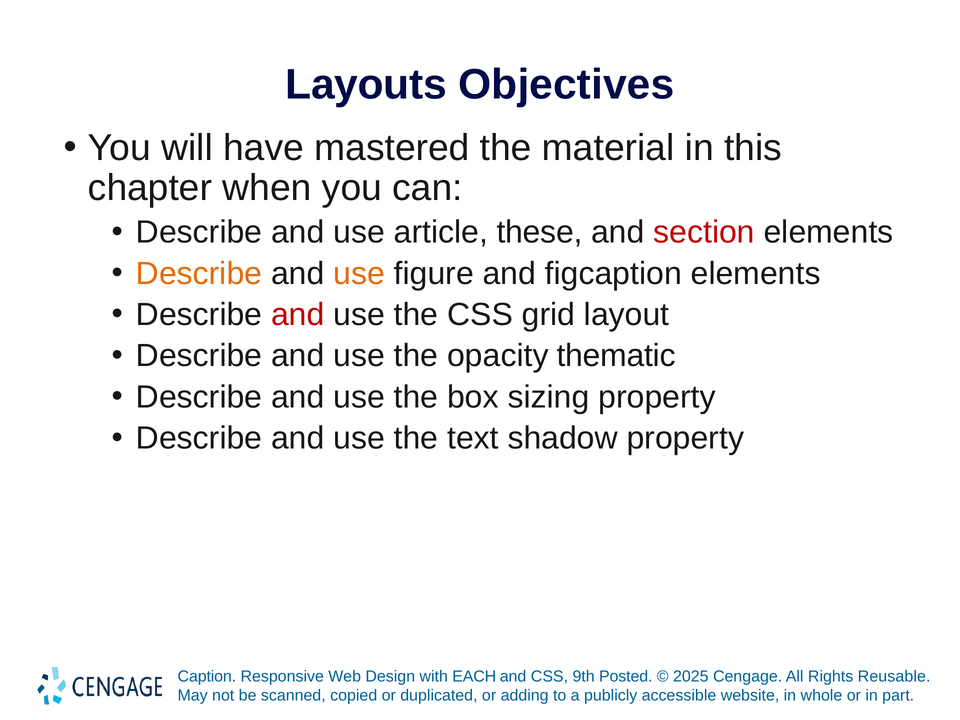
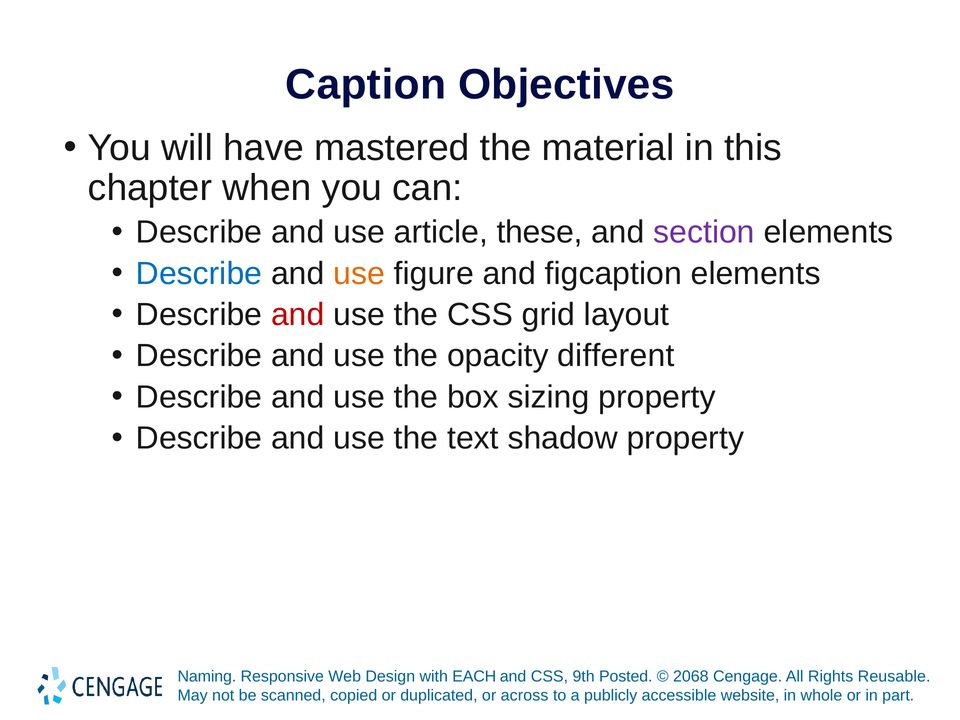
Layouts: Layouts -> Caption
section colour: red -> purple
Describe at (199, 273) colour: orange -> blue
thematic: thematic -> different
Caption: Caption -> Naming
2025: 2025 -> 2068
adding: adding -> across
